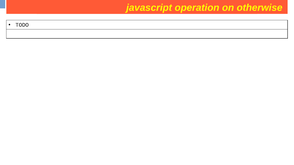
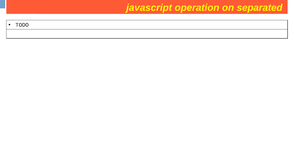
otherwise: otherwise -> separated
